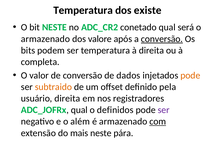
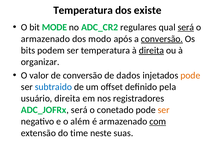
bit NESTE: NESTE -> MODE
conetado: conetado -> regulares
será at (186, 27) underline: none -> present
valore: valore -> modo
direita at (151, 50) underline: none -> present
completa: completa -> organizar
subtraido colour: orange -> blue
ADC_JOFRx qual: qual -> será
definidos: definidos -> conetado
ser at (164, 109) colour: purple -> orange
mais: mais -> time
pára: pára -> suas
